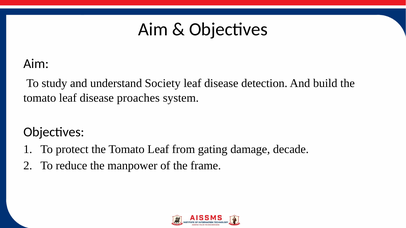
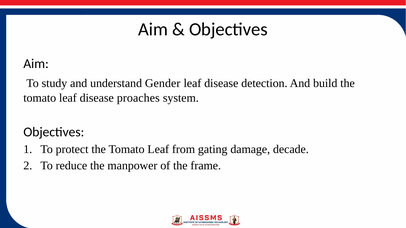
Society: Society -> Gender
